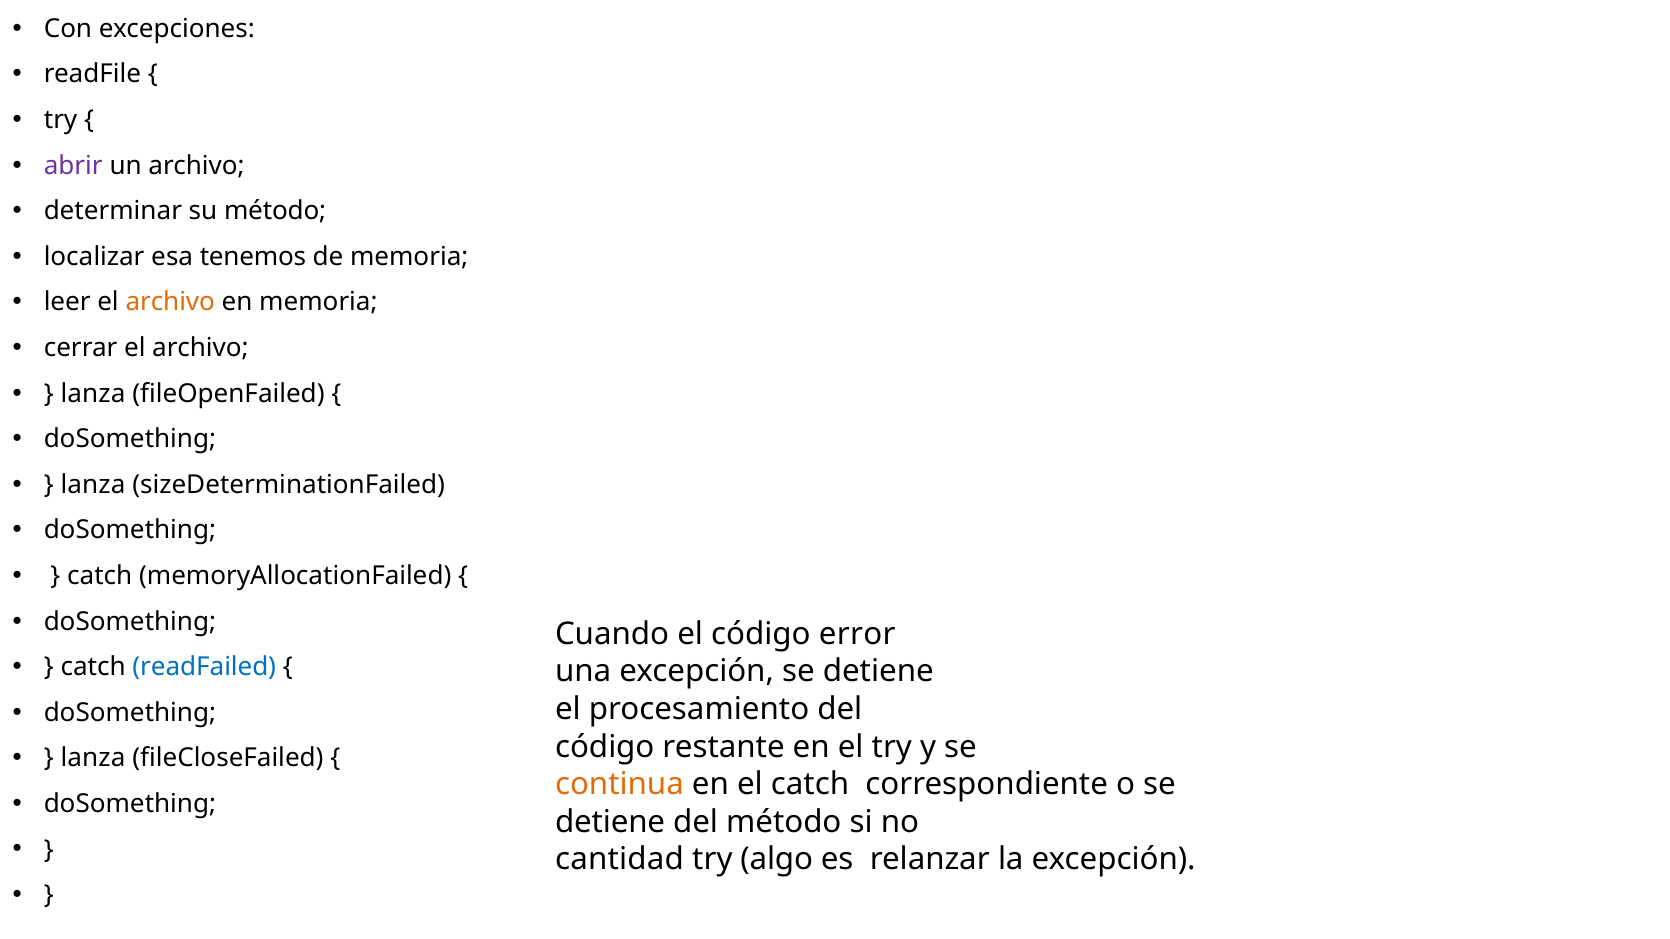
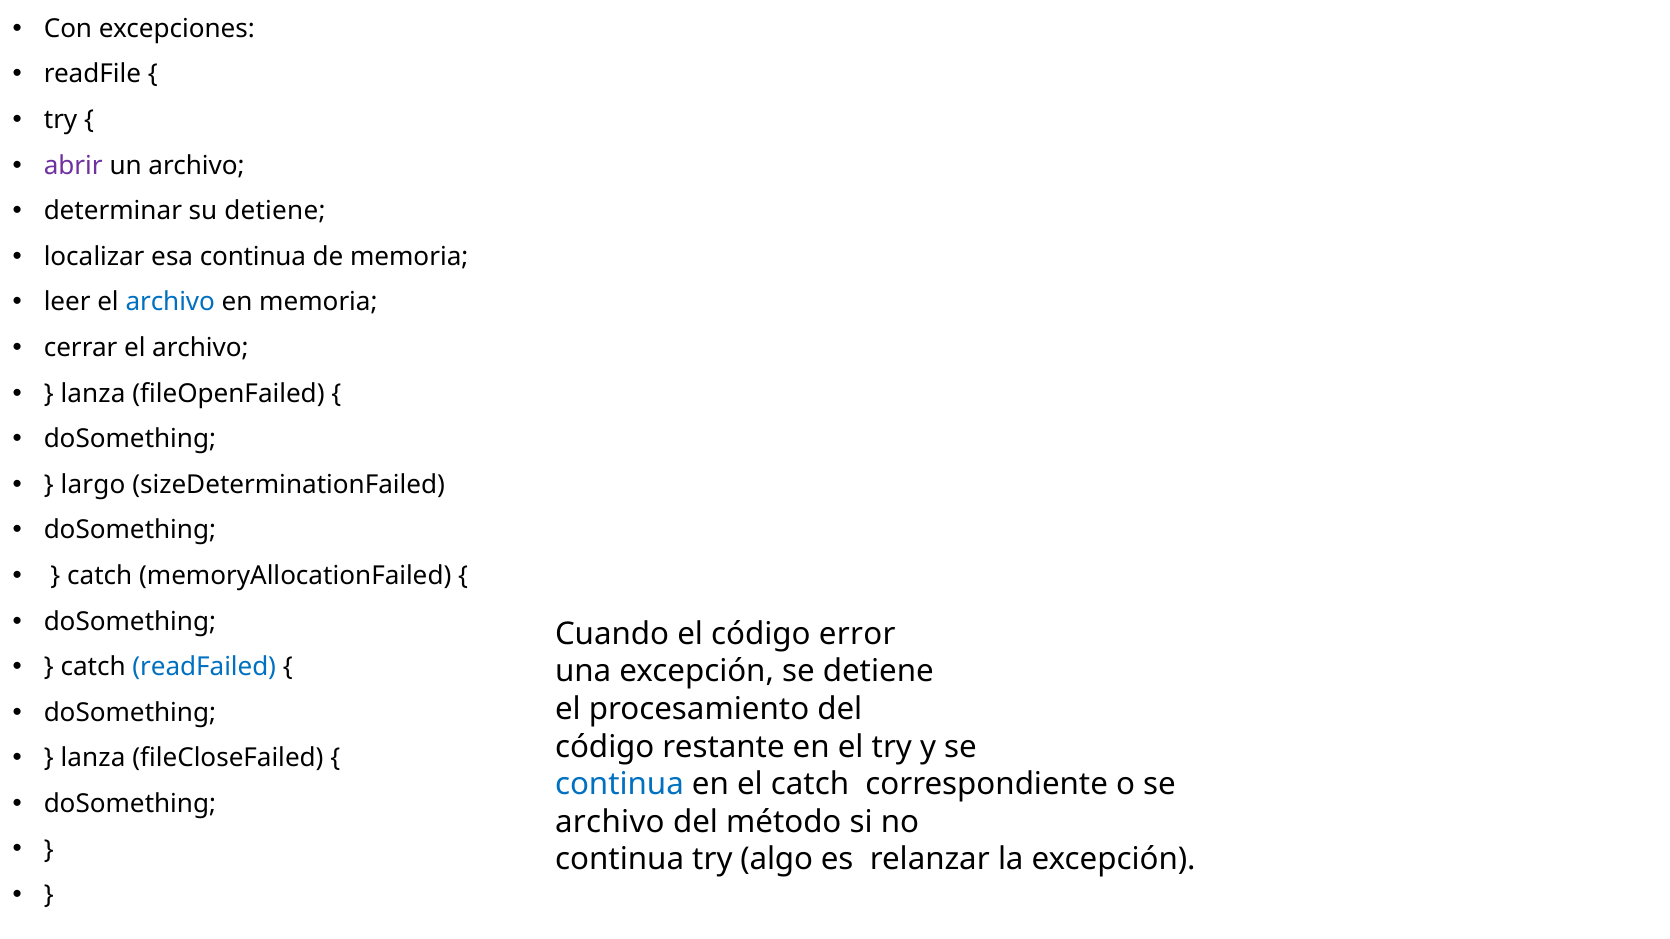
su método: método -> detiene
esa tenemos: tenemos -> continua
archivo at (170, 302) colour: orange -> blue
lanza at (93, 485): lanza -> largo
continua at (619, 785) colour: orange -> blue
detiene at (610, 822): detiene -> archivo
cantidad at (620, 860): cantidad -> continua
